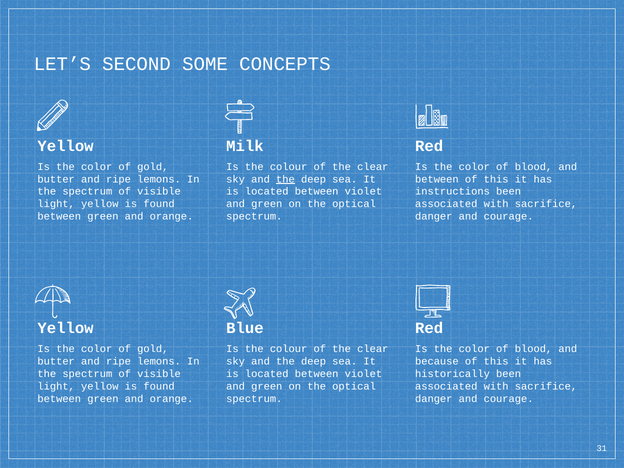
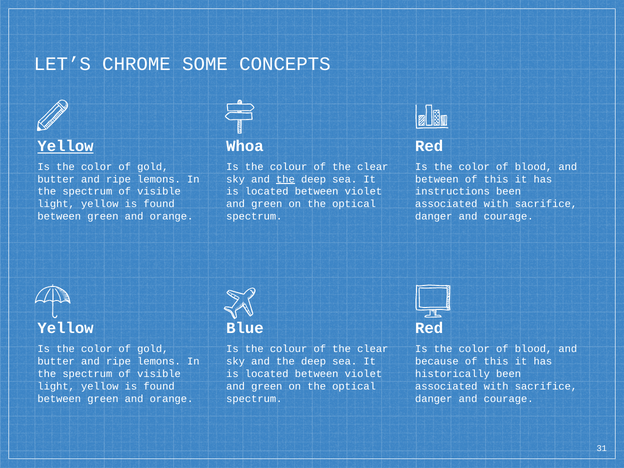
SECOND: SECOND -> CHROME
Yellow at (66, 146) underline: none -> present
Milk: Milk -> Whoa
